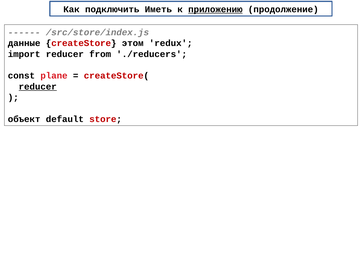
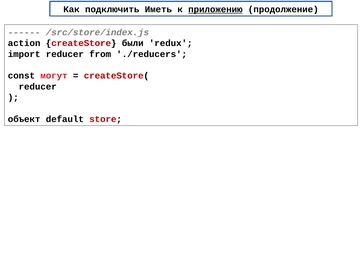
данные: данные -> асtion
этом: этом -> были
plane: plane -> могут
reducer at (38, 87) underline: present -> none
